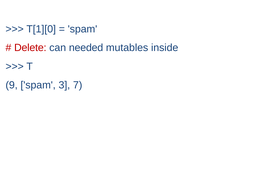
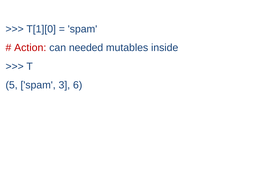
Delete: Delete -> Action
9: 9 -> 5
7: 7 -> 6
